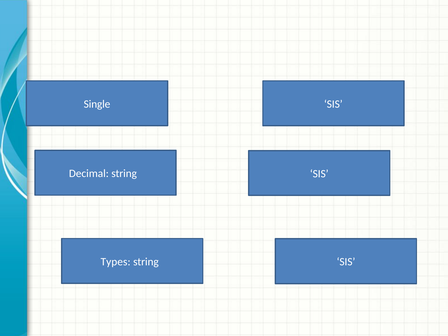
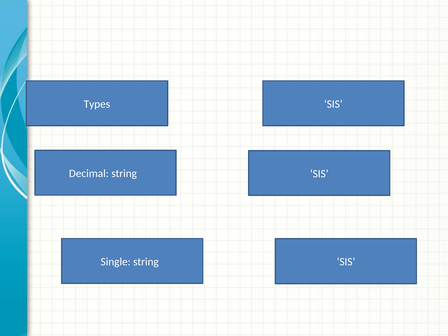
Single: Single -> Types
Types: Types -> Single
